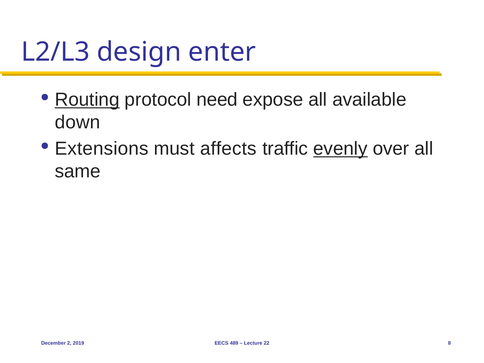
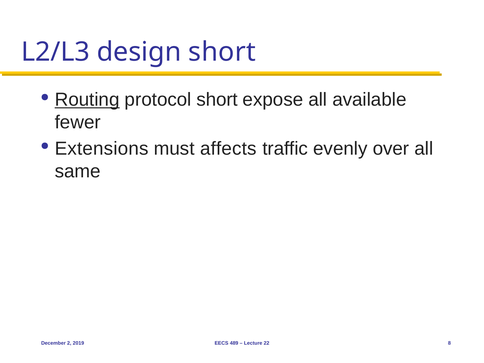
design enter: enter -> short
protocol need: need -> short
down: down -> fewer
evenly underline: present -> none
